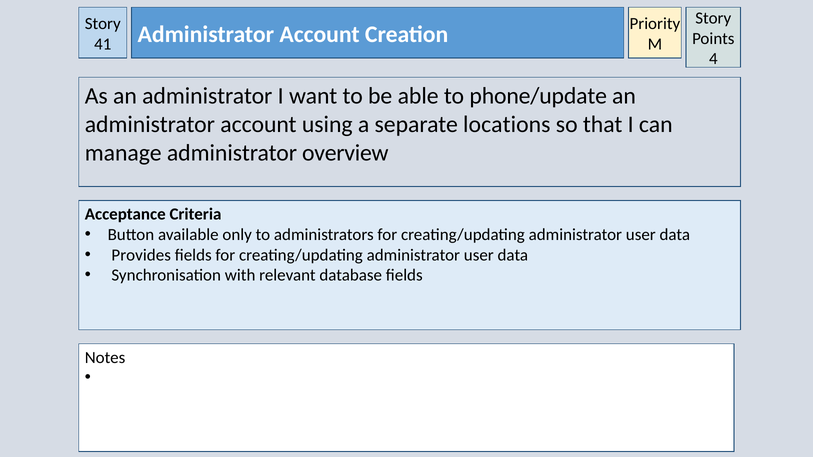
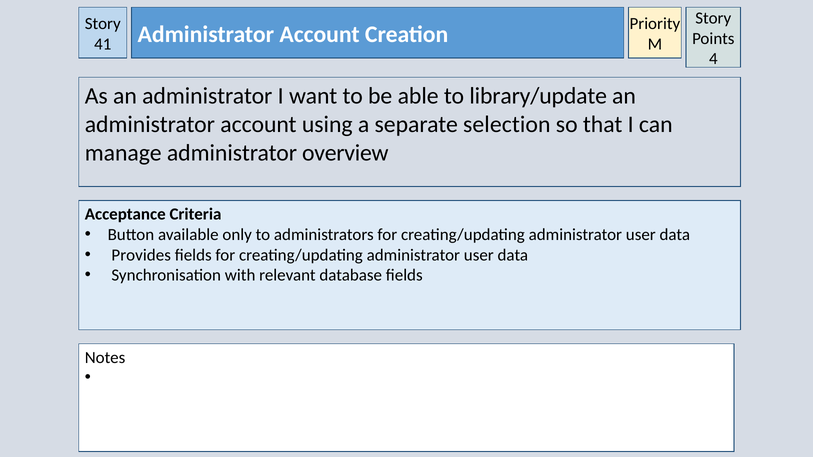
phone/update: phone/update -> library/update
locations: locations -> selection
